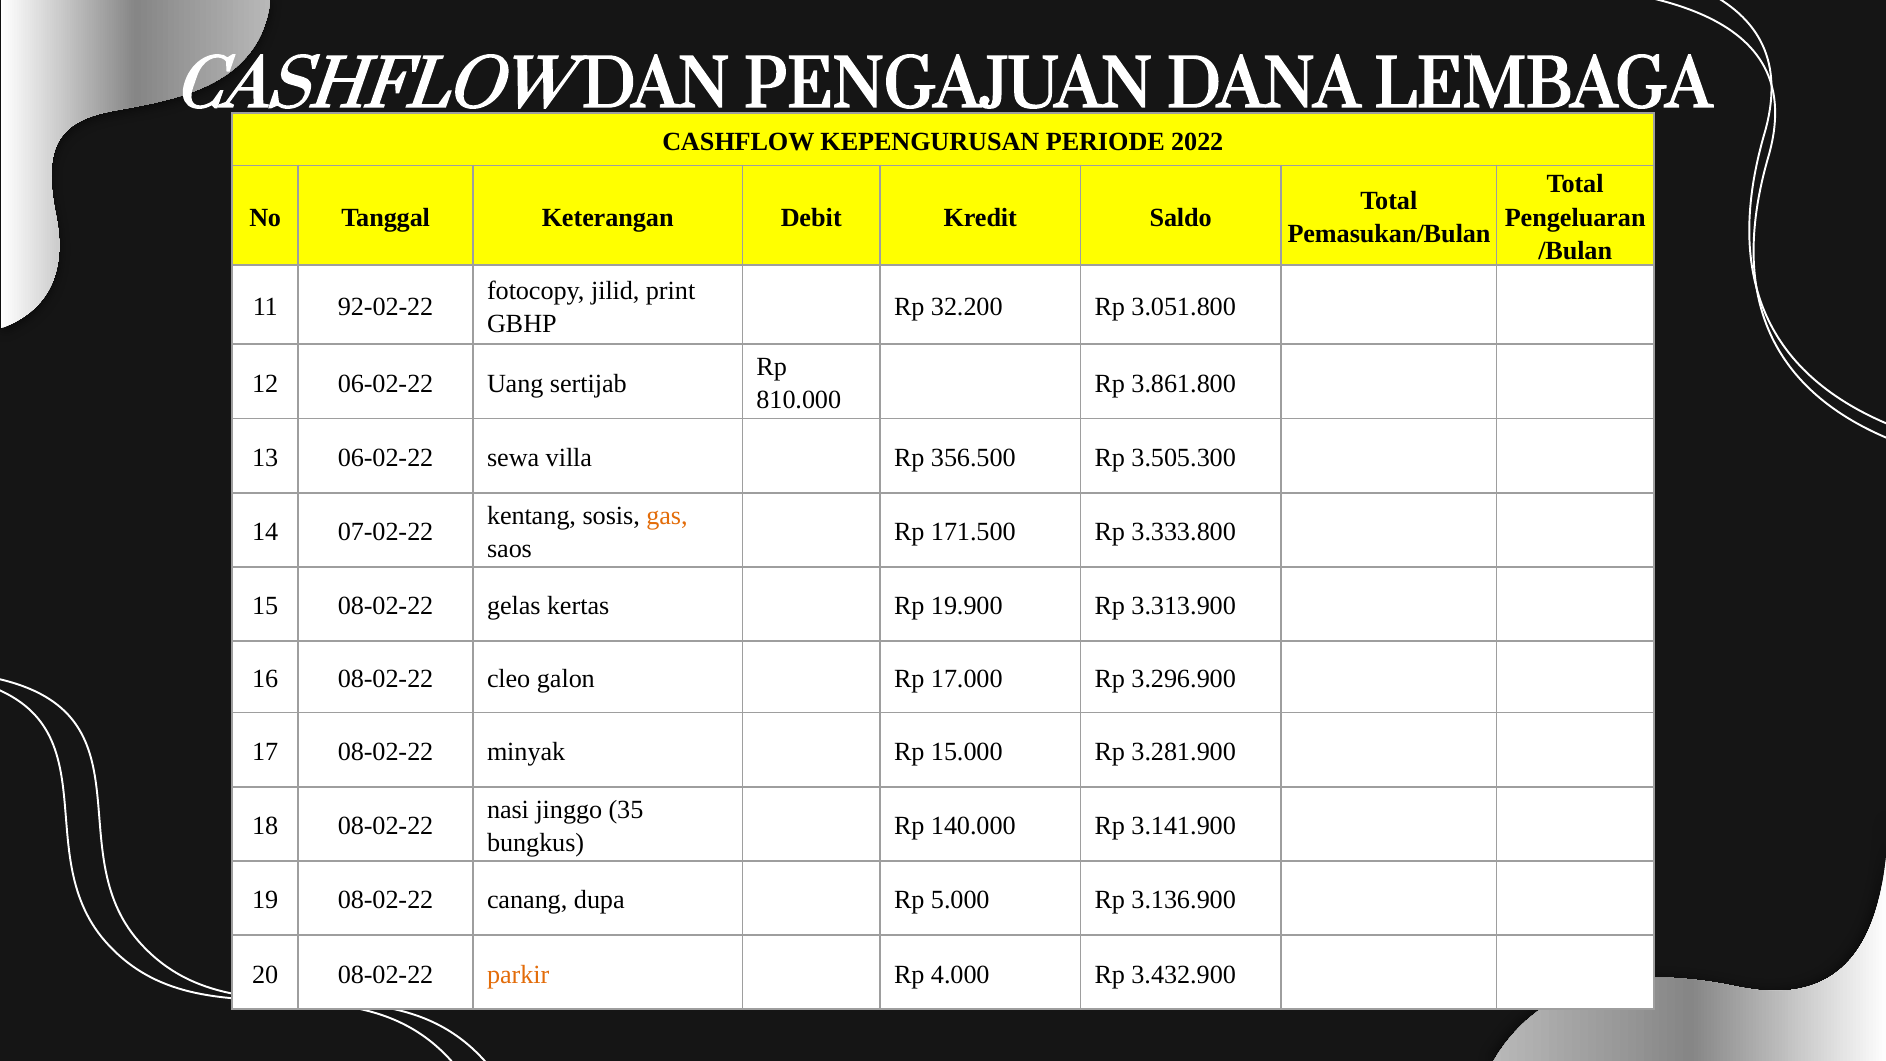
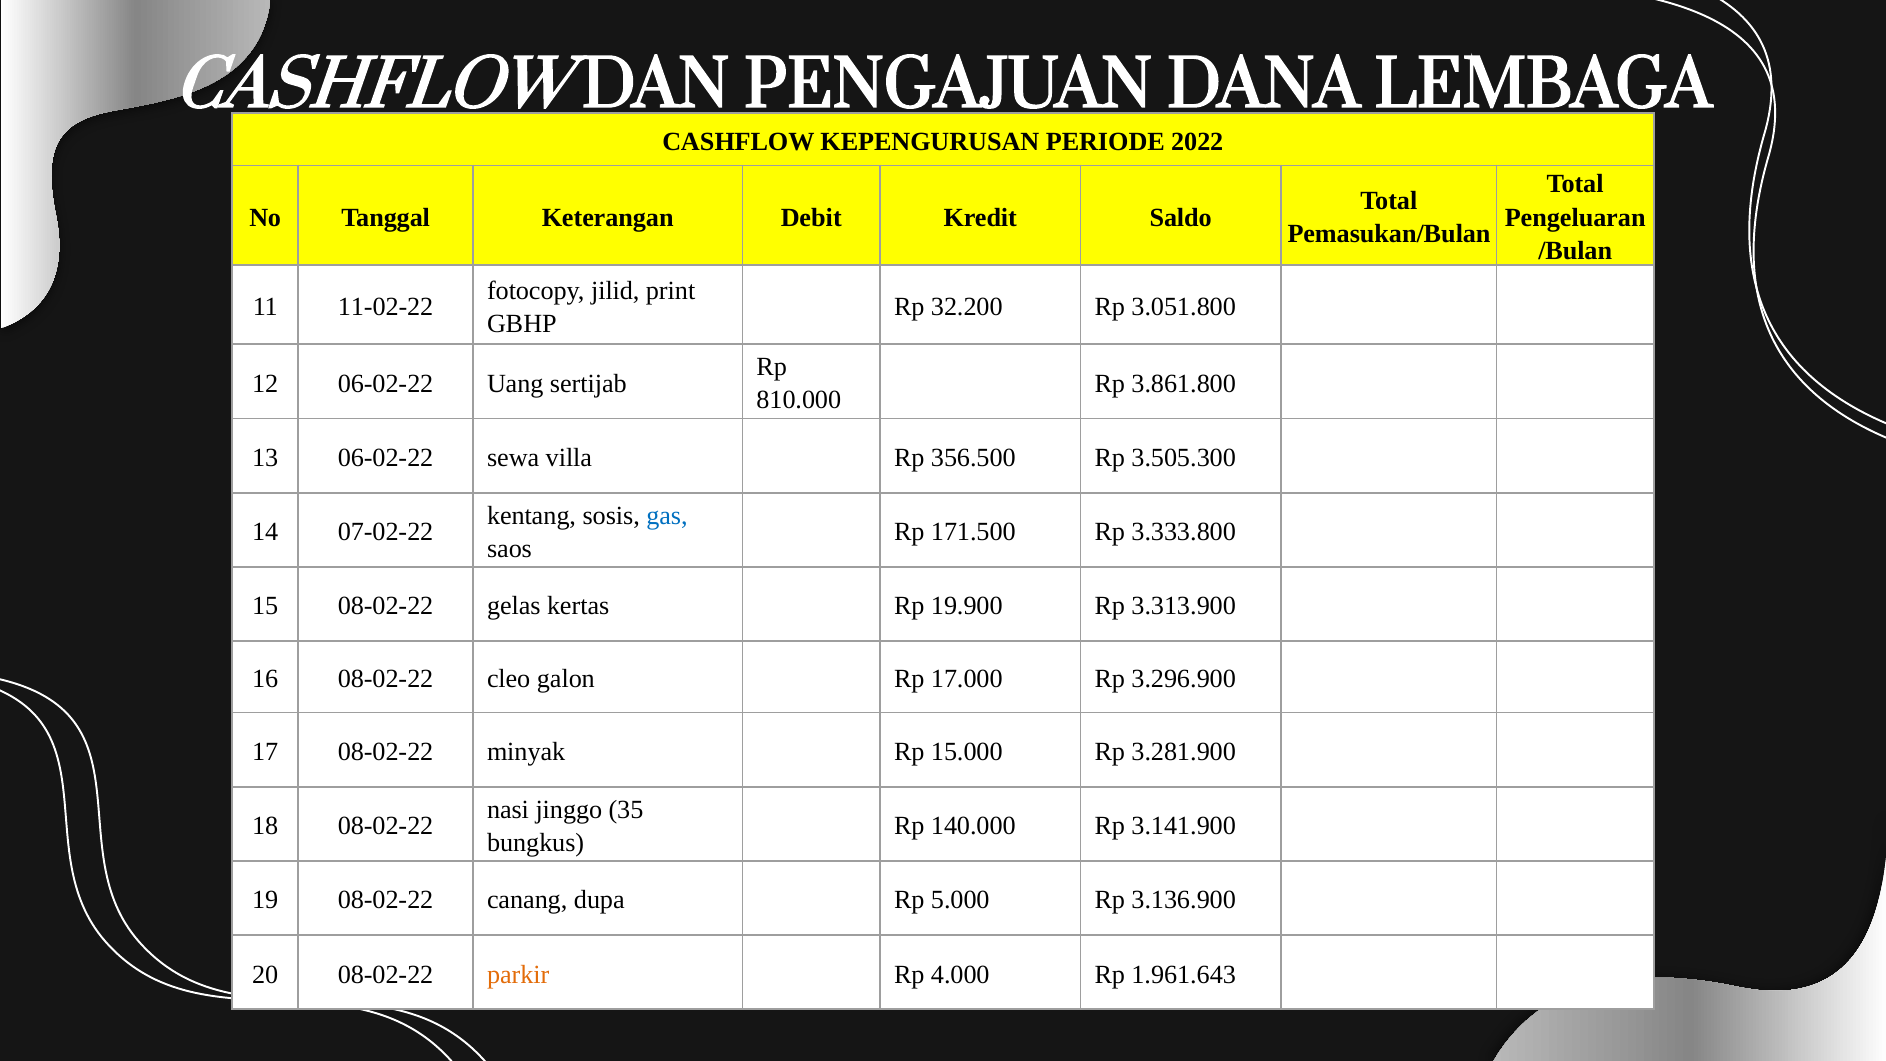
92-02-22: 92-02-22 -> 11-02-22
gas colour: orange -> blue
3.432.900: 3.432.900 -> 1.961.643
